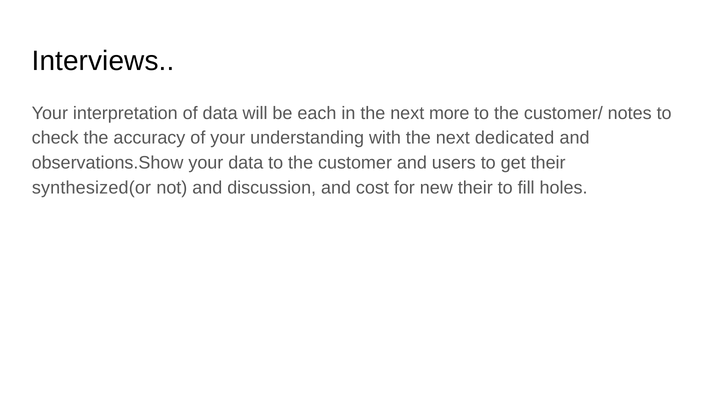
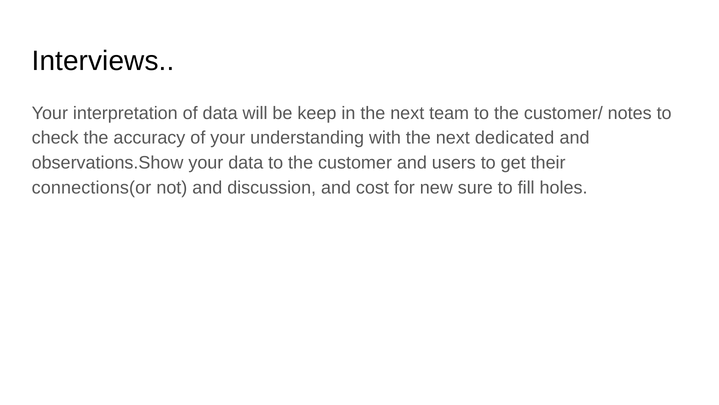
each: each -> keep
more: more -> team
synthesized(or: synthesized(or -> connections(or
new their: their -> sure
